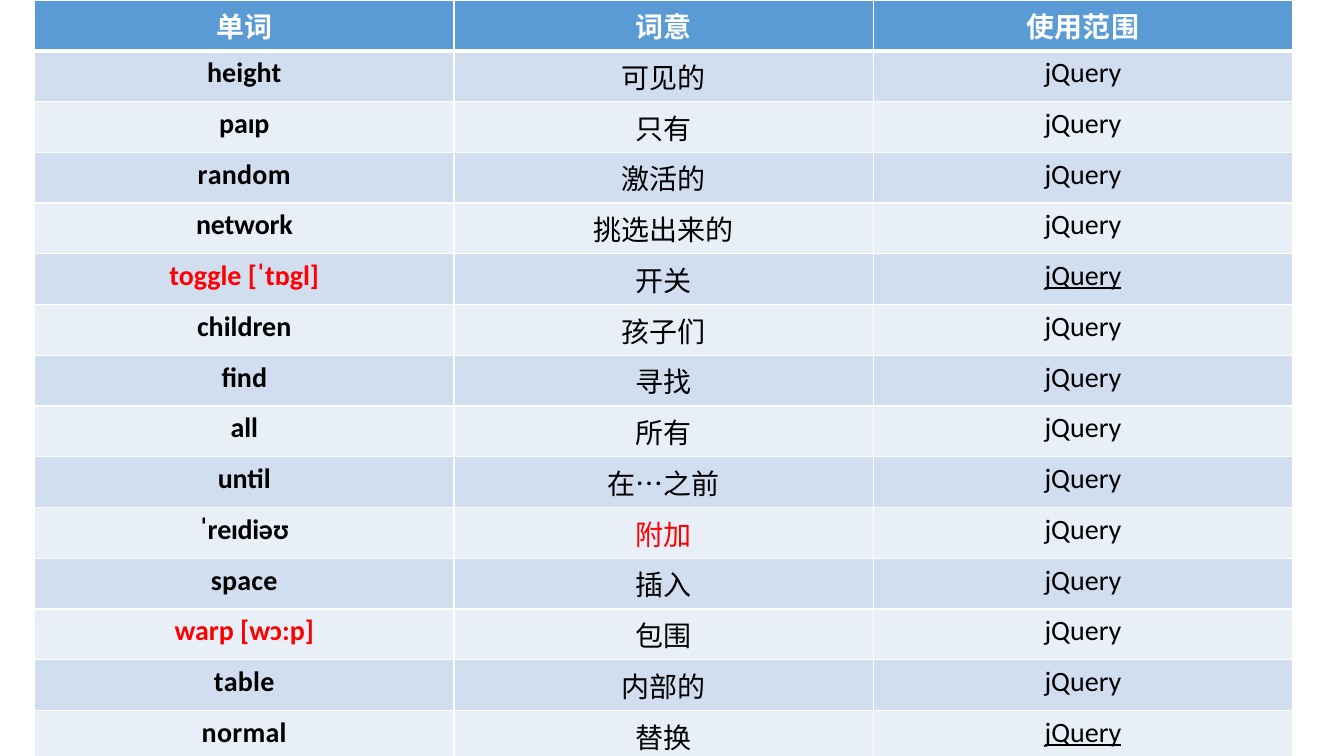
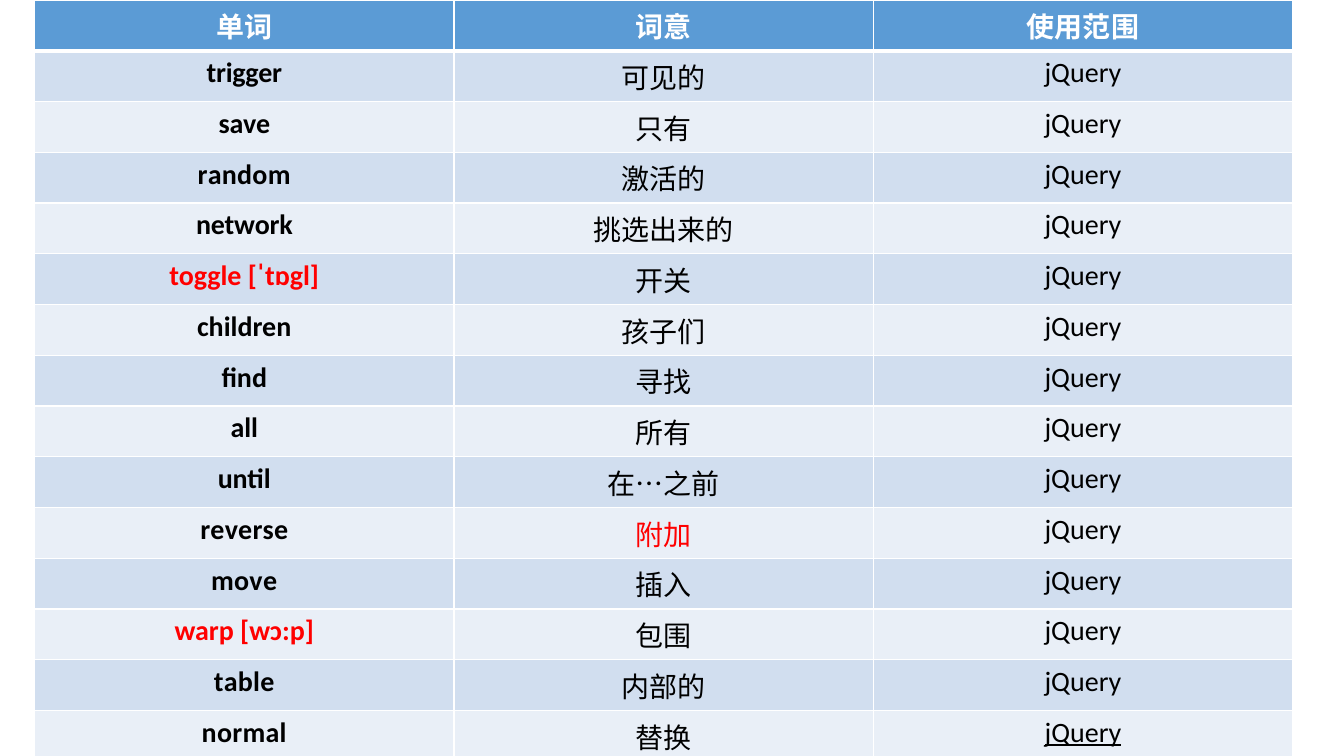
height: height -> trigger
paɪp: paɪp -> save
jQuery at (1083, 276) underline: present -> none
ˈreɪdiəʊ: ˈreɪdiəʊ -> reverse
space: space -> move
